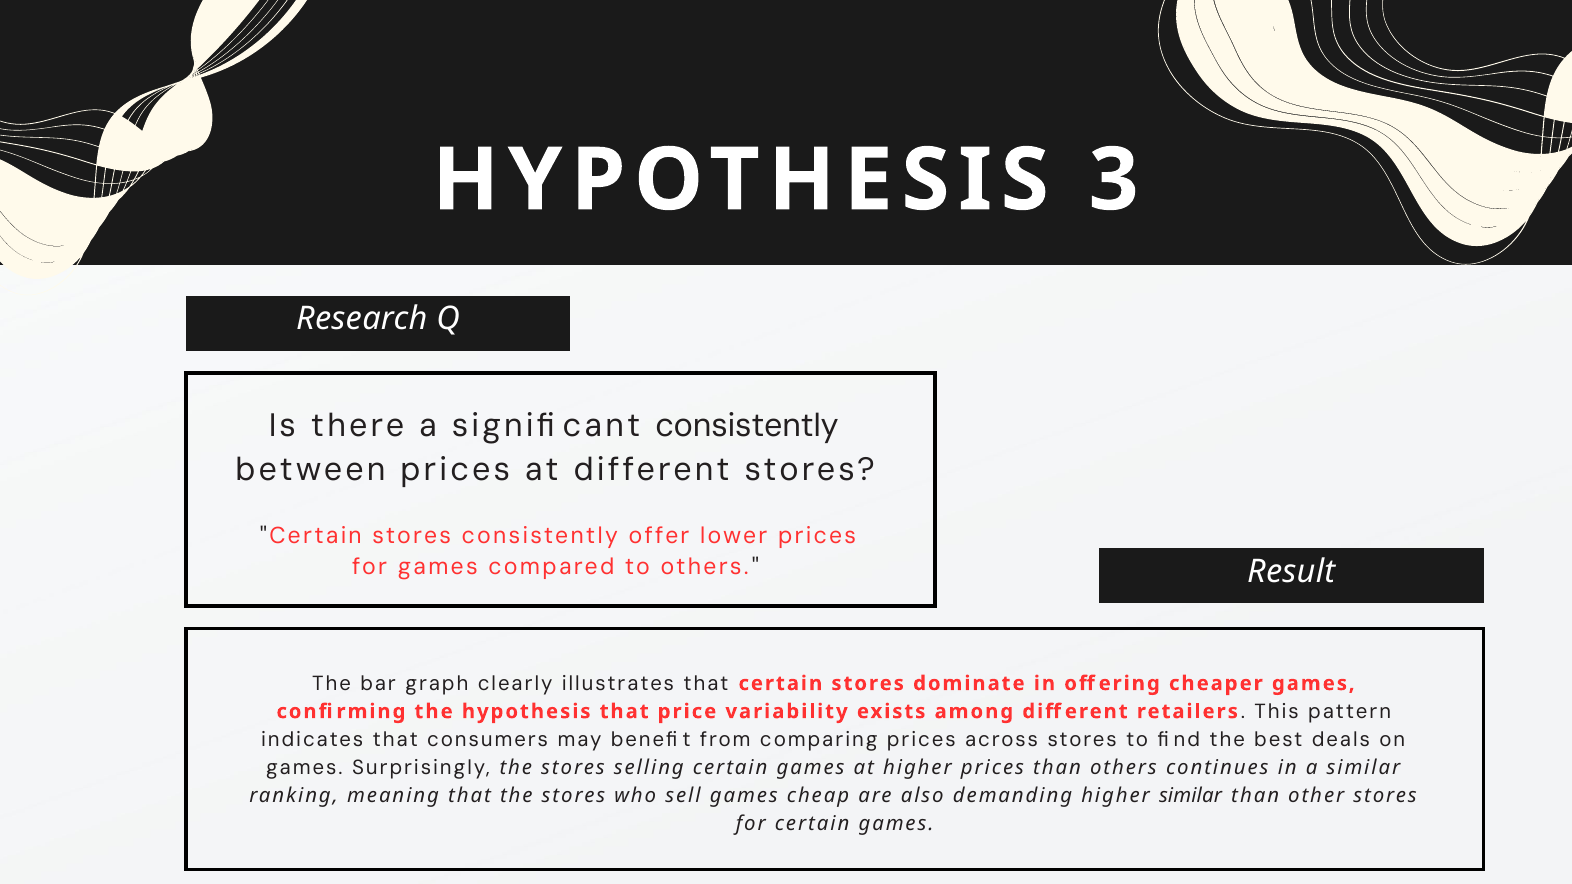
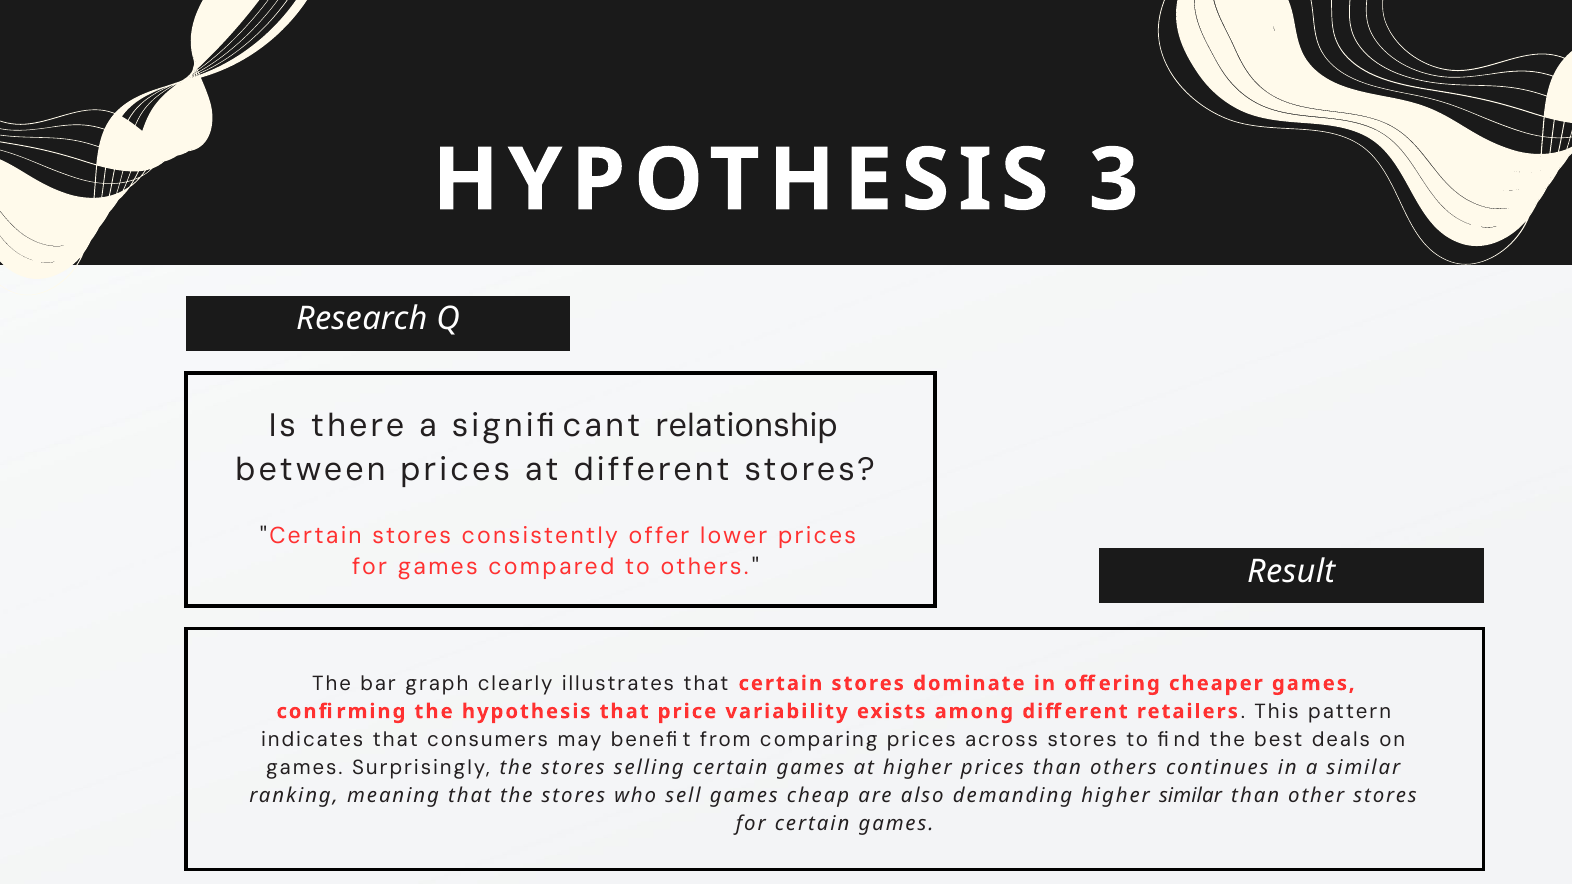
significant consistently: consistently -> relationship
